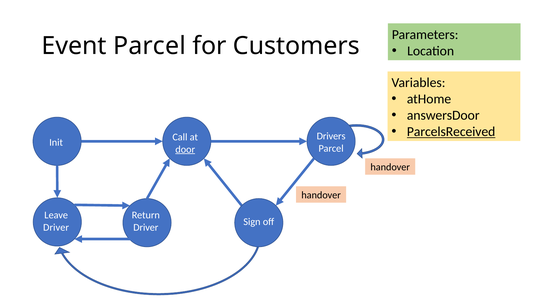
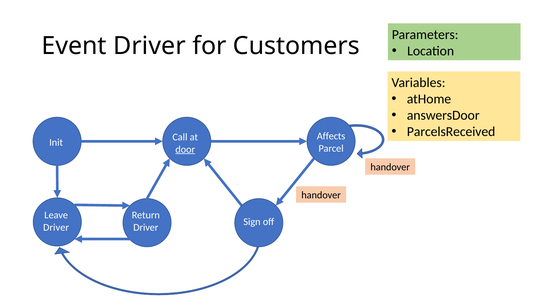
Event Parcel: Parcel -> Driver
ParcelsReceived underline: present -> none
Drivers: Drivers -> Affects
